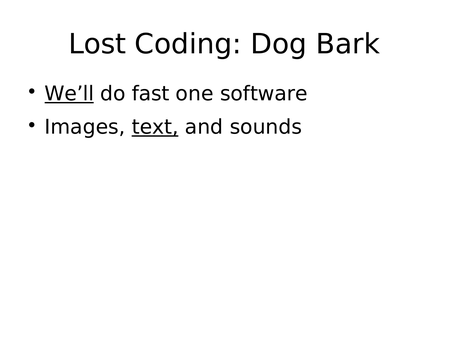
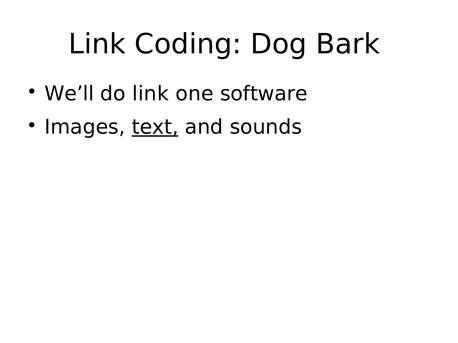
Lost at (97, 44): Lost -> Link
We’ll underline: present -> none
do fast: fast -> link
